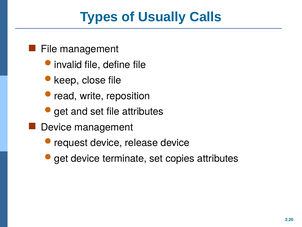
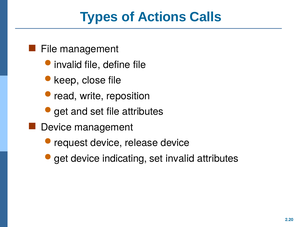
Usually: Usually -> Actions
terminate: terminate -> indicating
set copies: copies -> invalid
